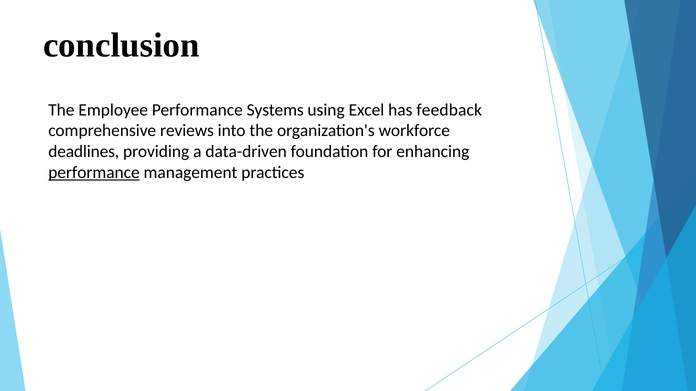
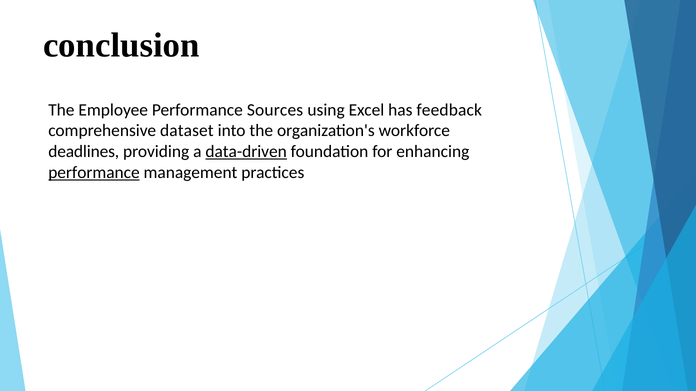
Systems: Systems -> Sources
reviews: reviews -> dataset
data-driven underline: none -> present
